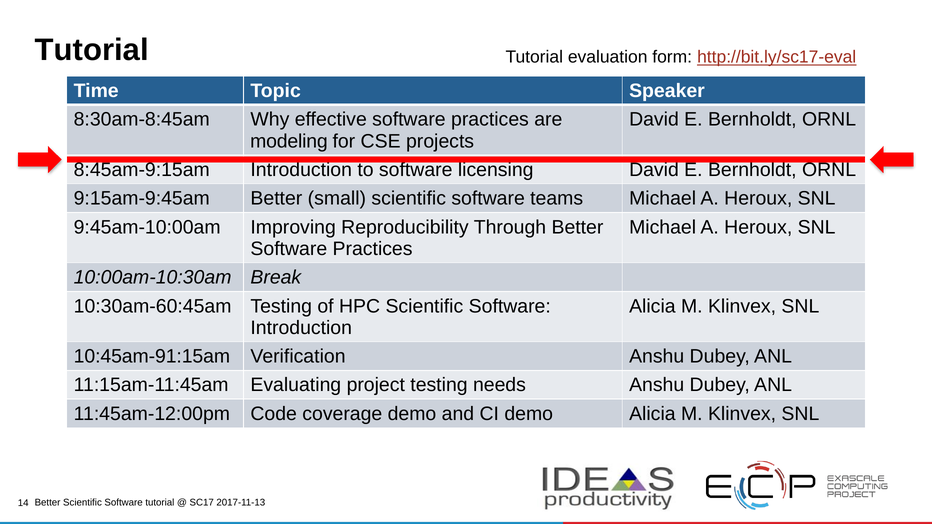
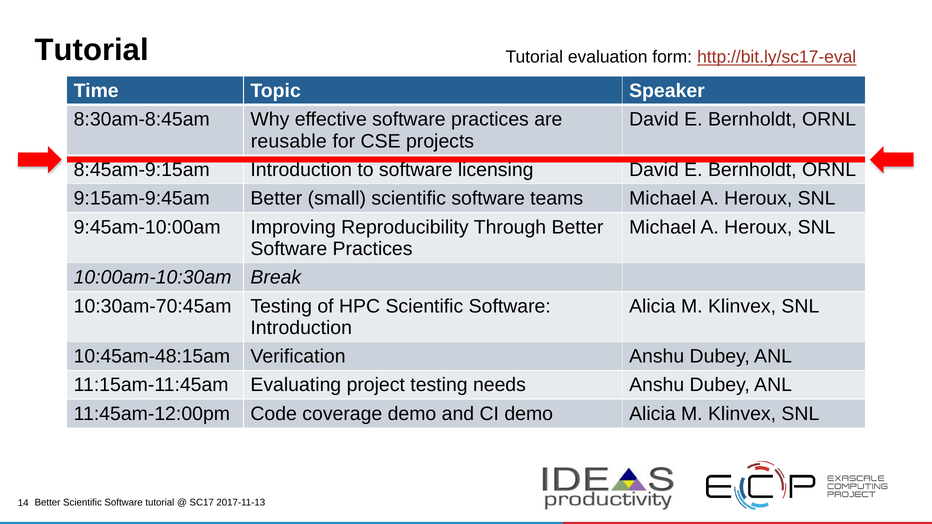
modeling: modeling -> reusable
10:30am-60:45am: 10:30am-60:45am -> 10:30am-70:45am
10:45am-91:15am: 10:45am-91:15am -> 10:45am-48:15am
